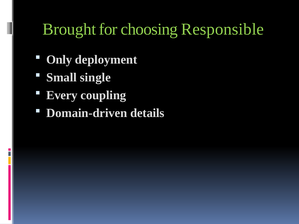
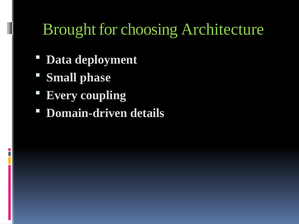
Responsible: Responsible -> Architecture
Only: Only -> Data
single: single -> phase
